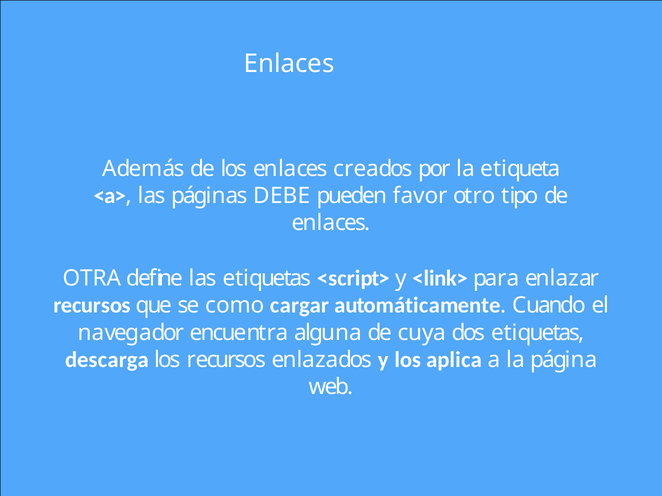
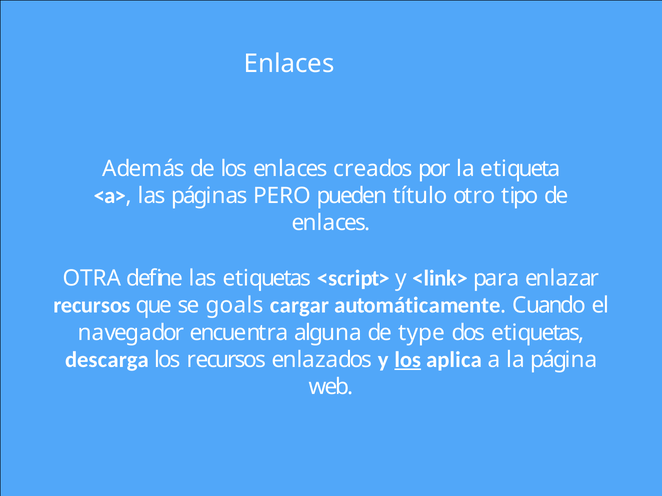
DEBE: DEBE -> PERO
favor: favor -> título
como: como -> goals
cuya: cuya -> type
los at (408, 360) underline: none -> present
